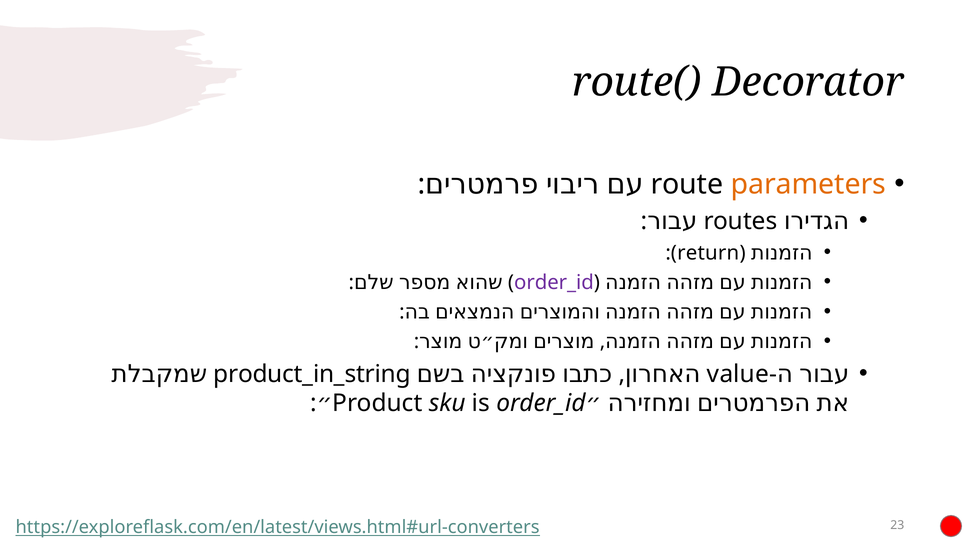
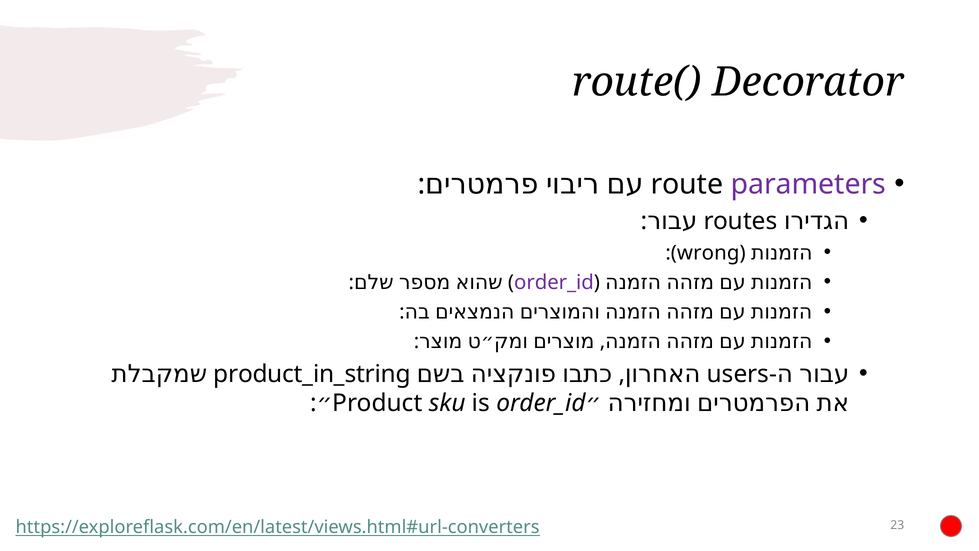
parameters colour: orange -> purple
return: return -> wrong
value: value -> users
